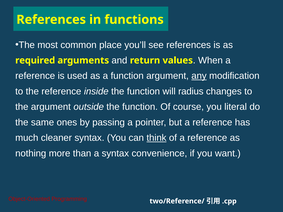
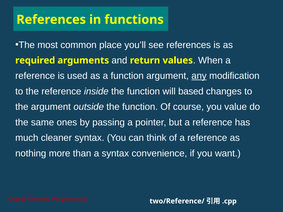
radius: radius -> based
literal: literal -> value
think underline: present -> none
